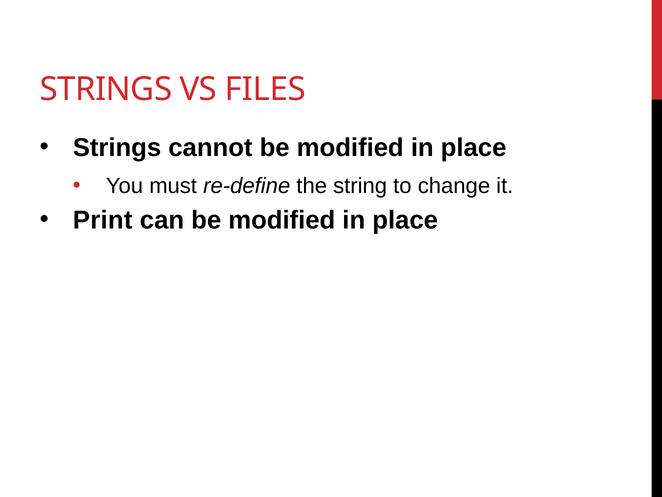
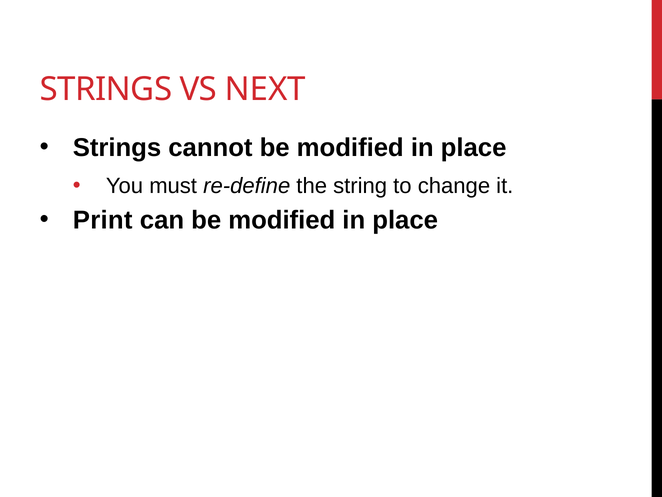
FILES: FILES -> NEXT
